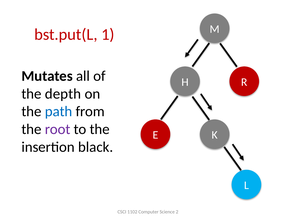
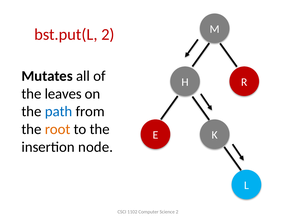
bst.put(L 1: 1 -> 2
depth: depth -> leaves
root colour: purple -> orange
black: black -> node
